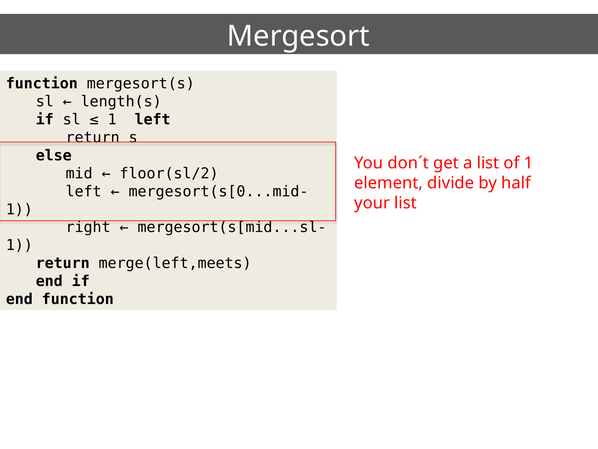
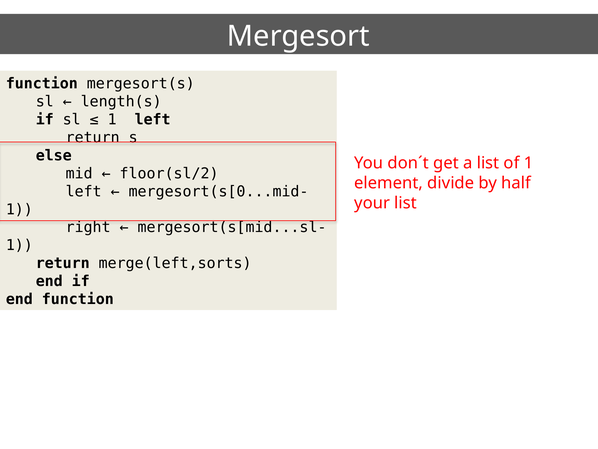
merge(left,meets: merge(left,meets -> merge(left,sorts
